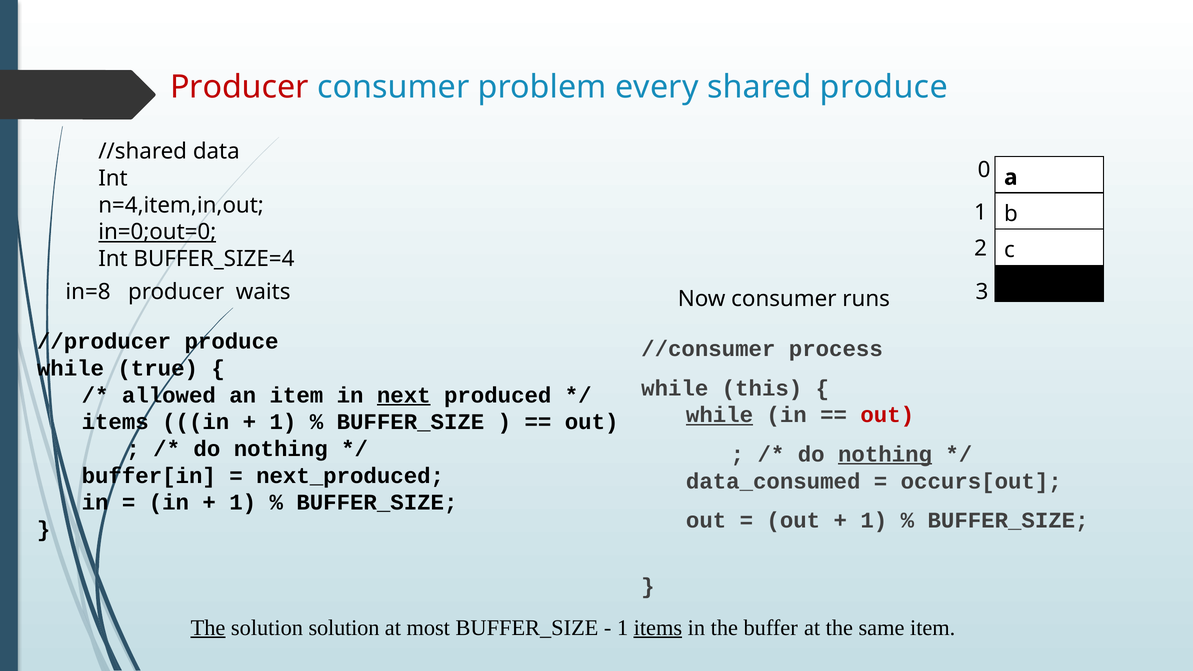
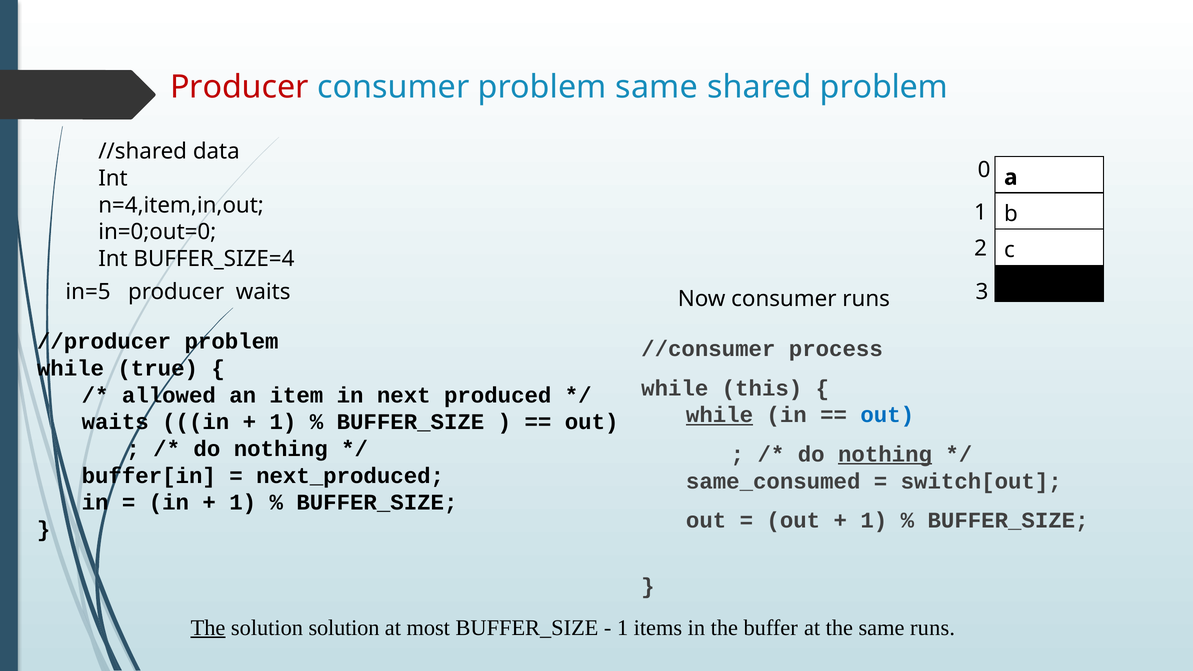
problem every: every -> same
shared produce: produce -> problem
in=0;out=0 underline: present -> none
in=8: in=8 -> in=5
//producer produce: produce -> problem
next underline: present -> none
out at (887, 415) colour: red -> blue
items at (115, 422): items -> waits
data_consumed: data_consumed -> same_consumed
occurs[out: occurs[out -> switch[out
items at (658, 628) underline: present -> none
same item: item -> runs
